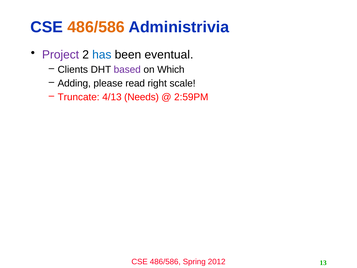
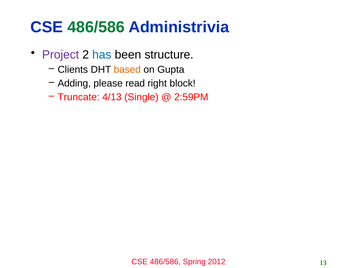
486/586 at (96, 27) colour: orange -> green
eventual: eventual -> structure
based colour: purple -> orange
Which: Which -> Gupta
scale: scale -> block
Needs: Needs -> Single
